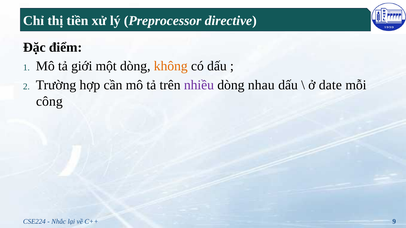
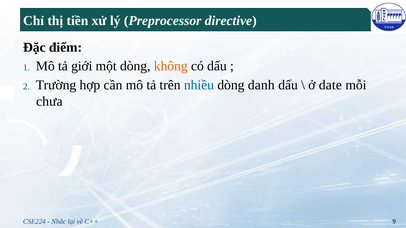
nhiều colour: purple -> blue
nhau: nhau -> danh
công: công -> chưa
